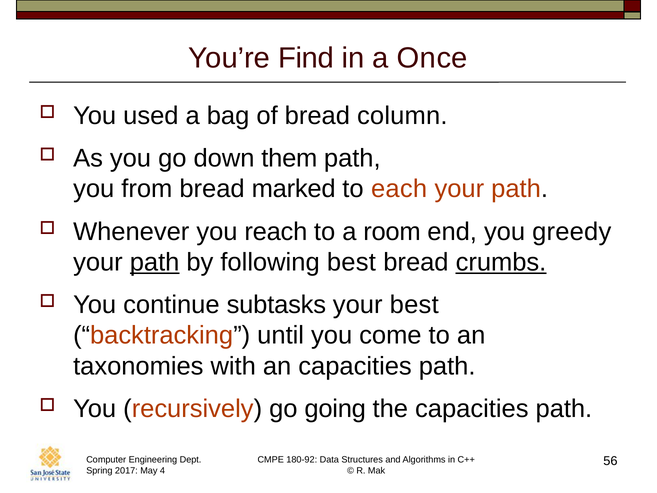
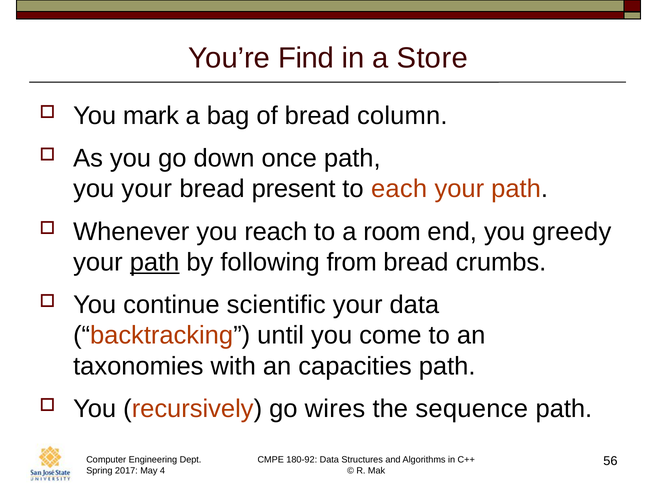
Once: Once -> Store
used: used -> mark
them: them -> once
you from: from -> your
marked: marked -> present
following best: best -> from
crumbs underline: present -> none
subtasks: subtasks -> scientific
your best: best -> data
going: going -> wires
the capacities: capacities -> sequence
